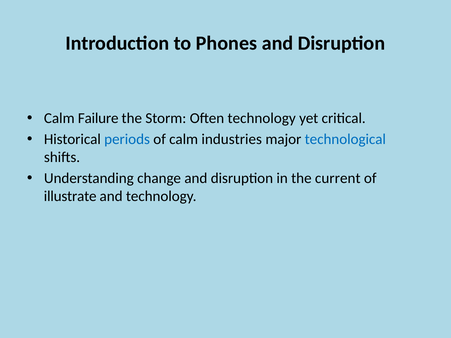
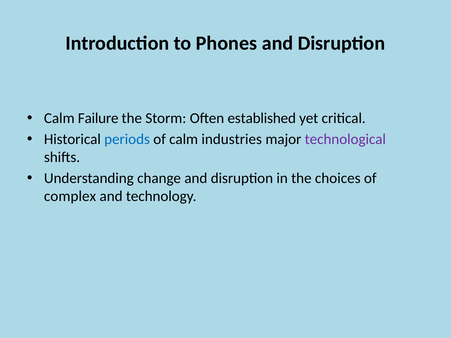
Often technology: technology -> established
technological colour: blue -> purple
current: current -> choices
illustrate: illustrate -> complex
